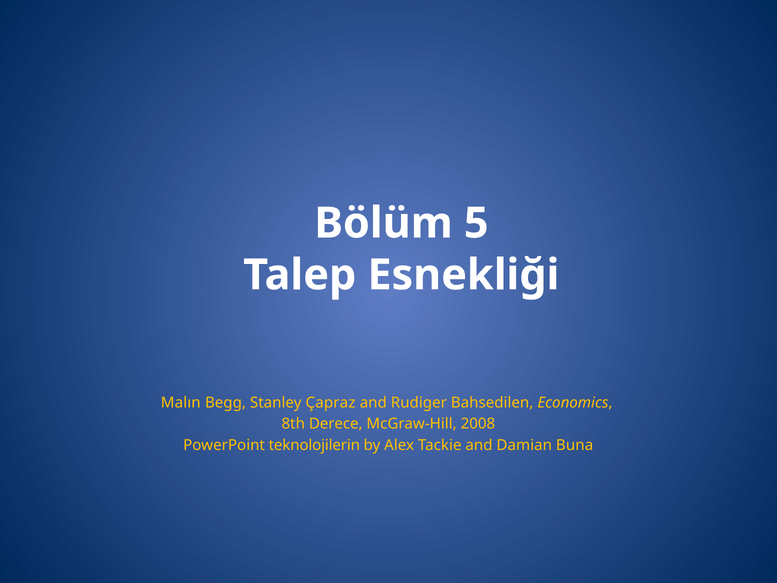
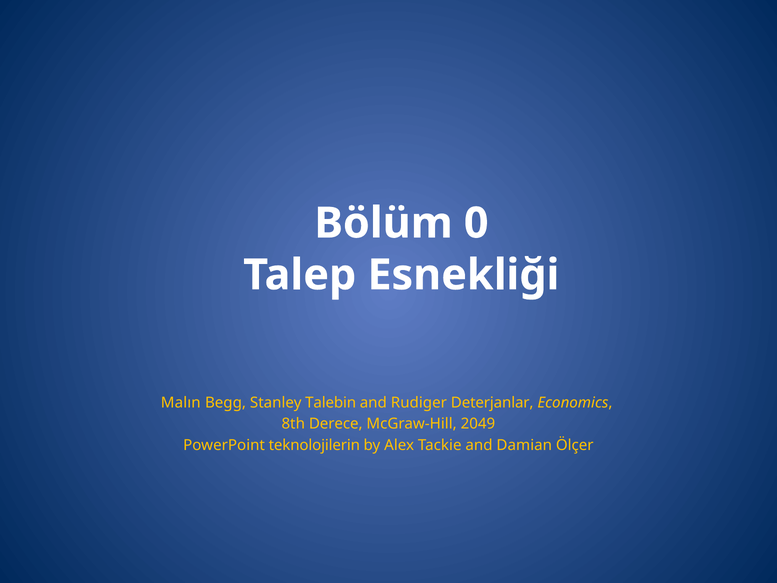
5: 5 -> 0
Çapraz: Çapraz -> Talebin
Bahsedilen: Bahsedilen -> Deterjanlar
2008: 2008 -> 2049
Buna: Buna -> Ölçer
